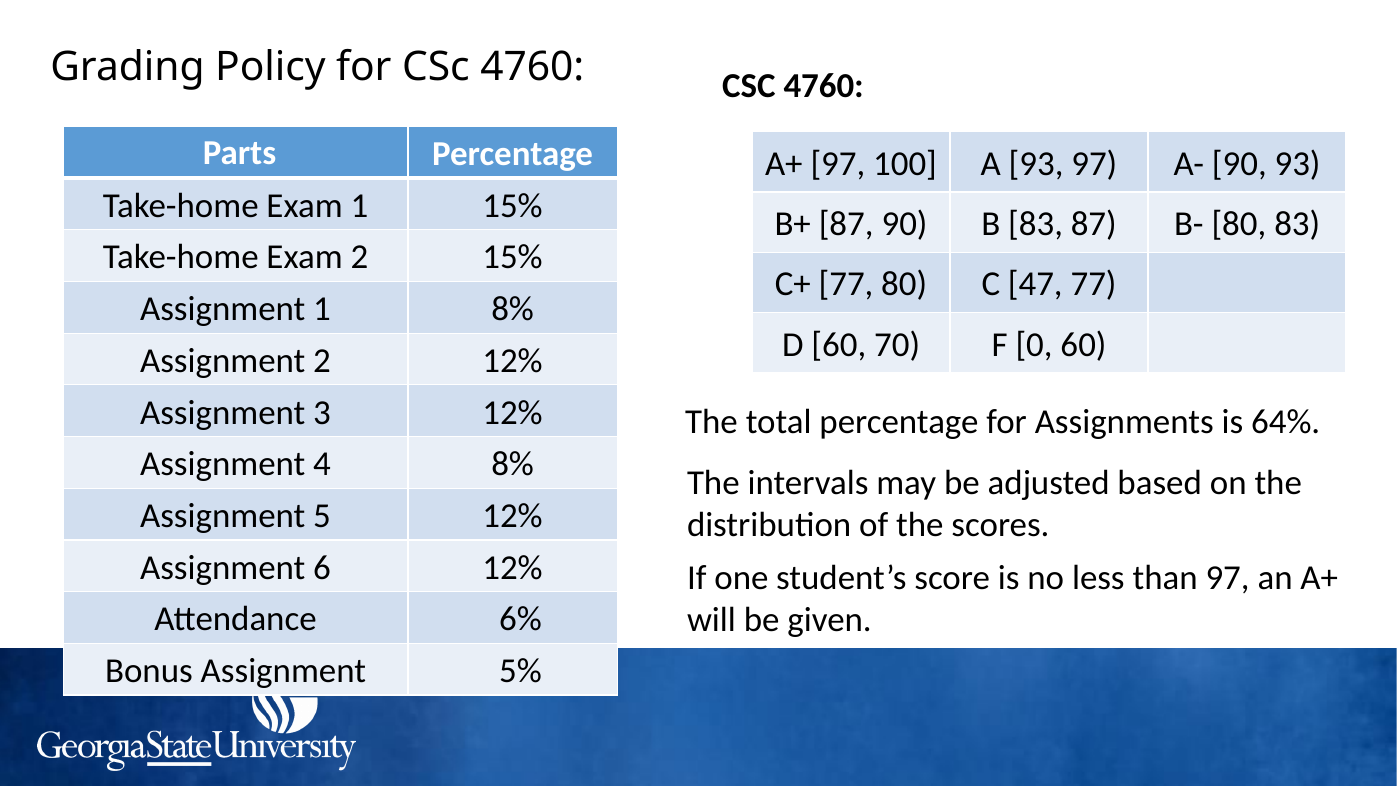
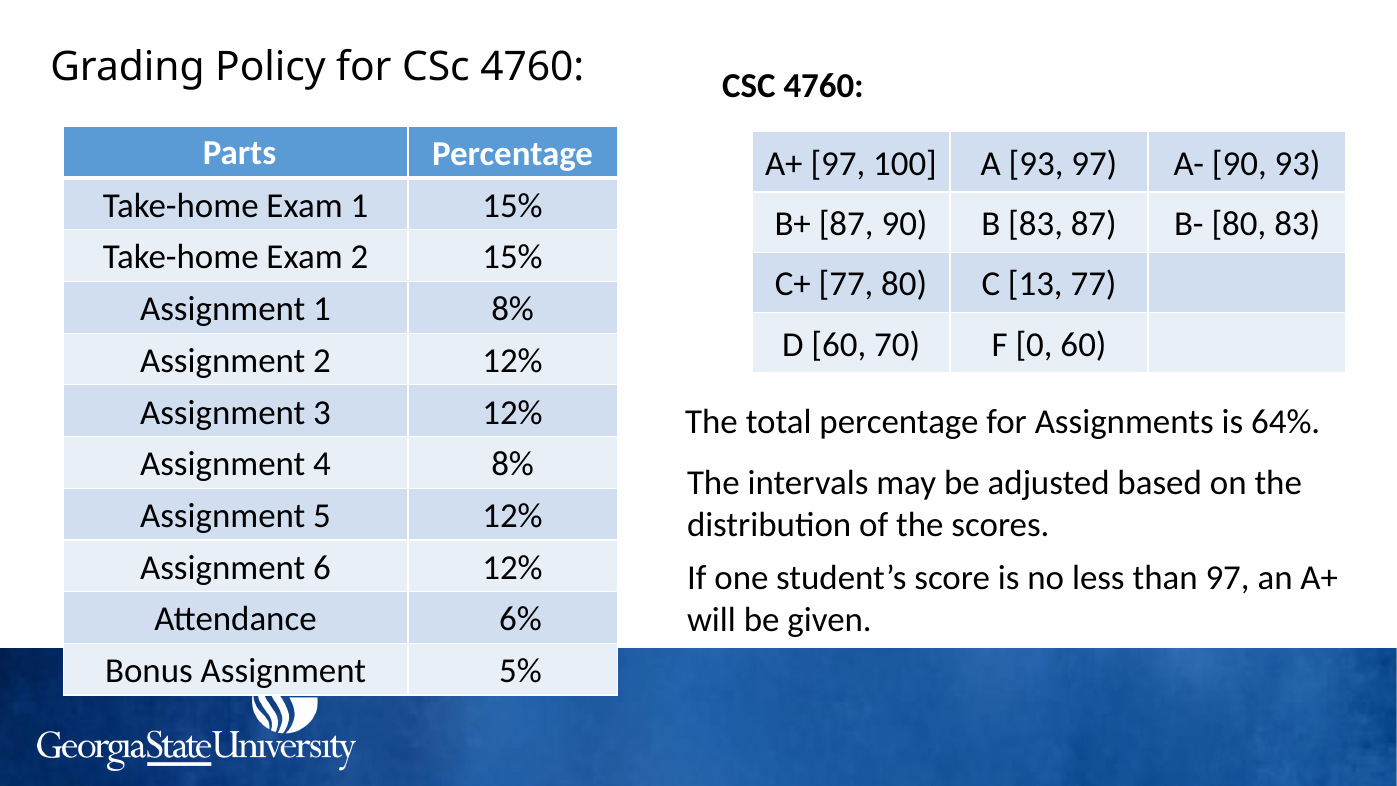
47: 47 -> 13
